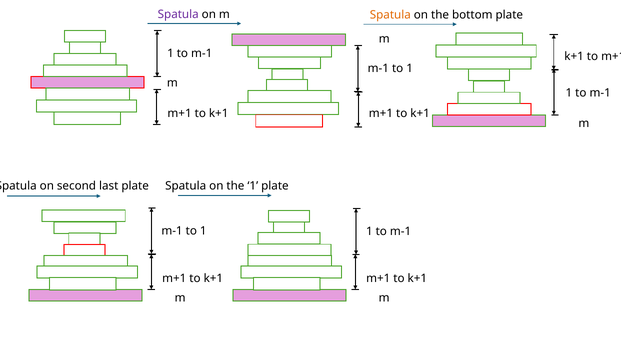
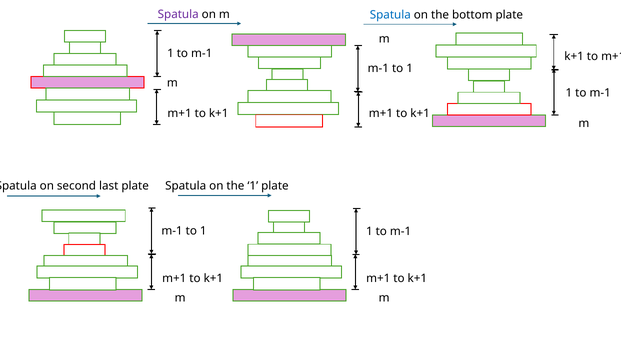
Spatula at (390, 15) colour: orange -> blue
